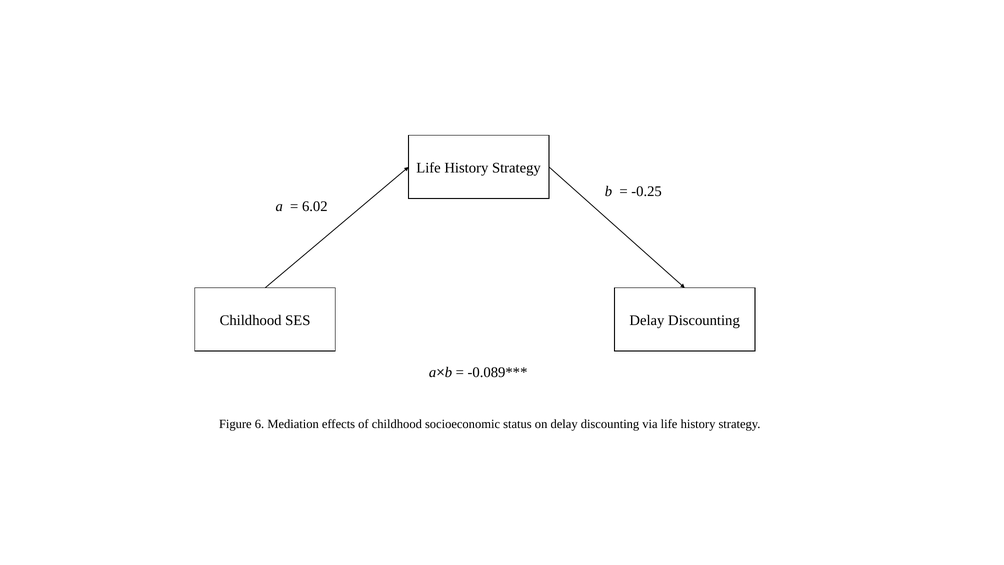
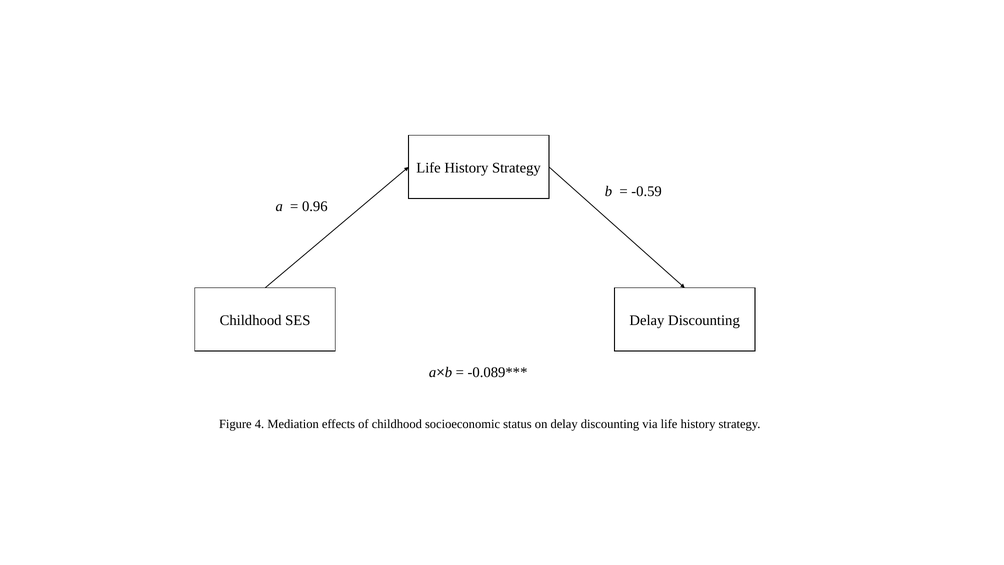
-0.25: -0.25 -> -0.59
6.02: 6.02 -> 0.96
6: 6 -> 4
